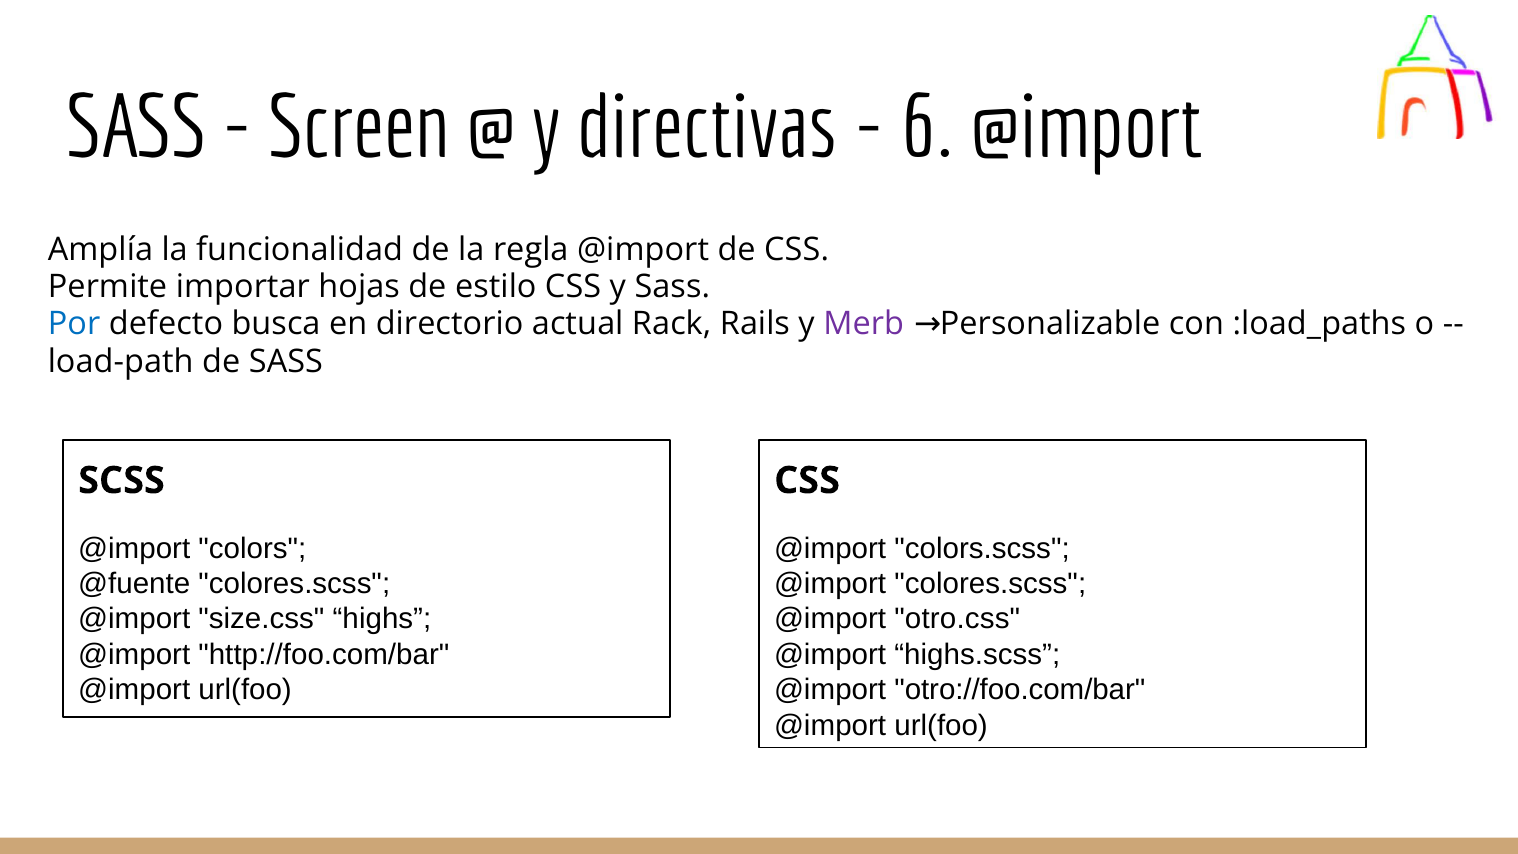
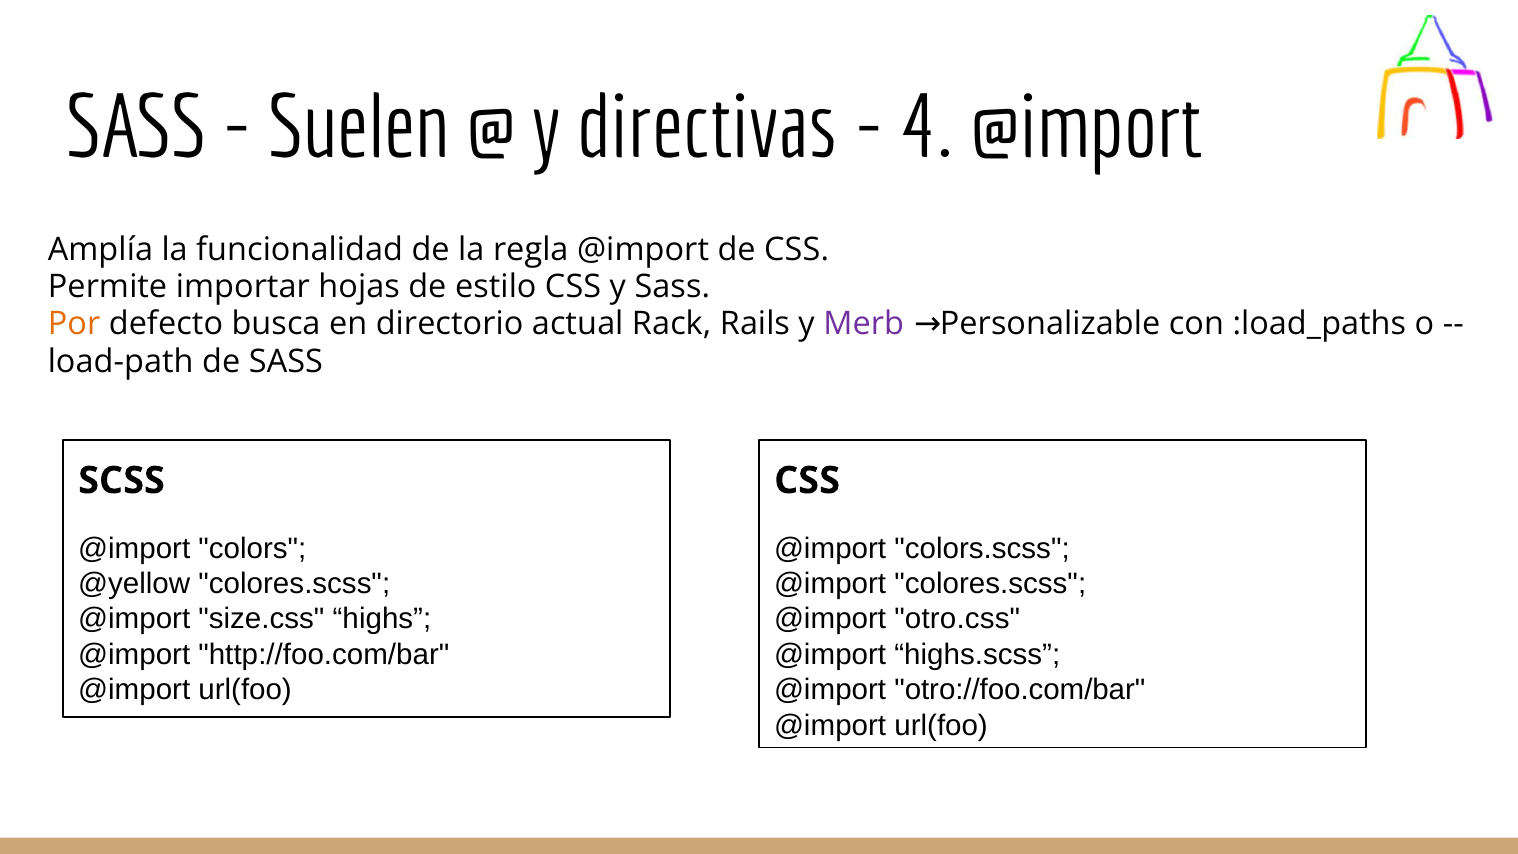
Screen: Screen -> Suelen
6: 6 -> 4
Por colour: blue -> orange
@fuente: @fuente -> @yellow
